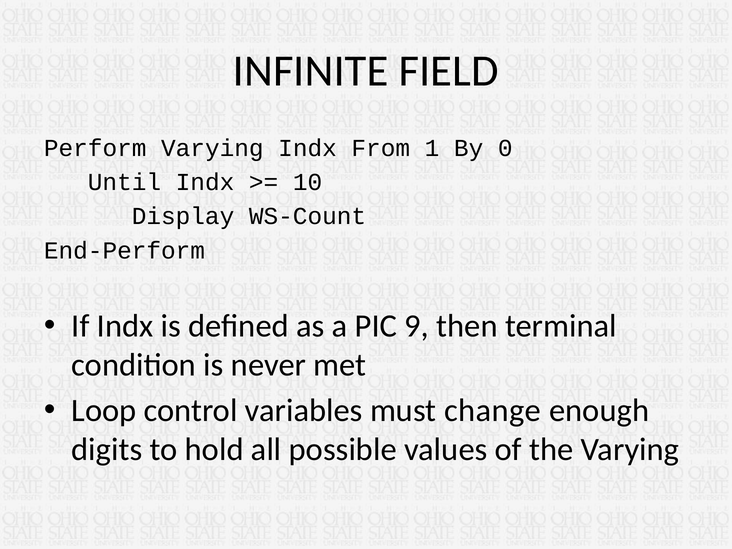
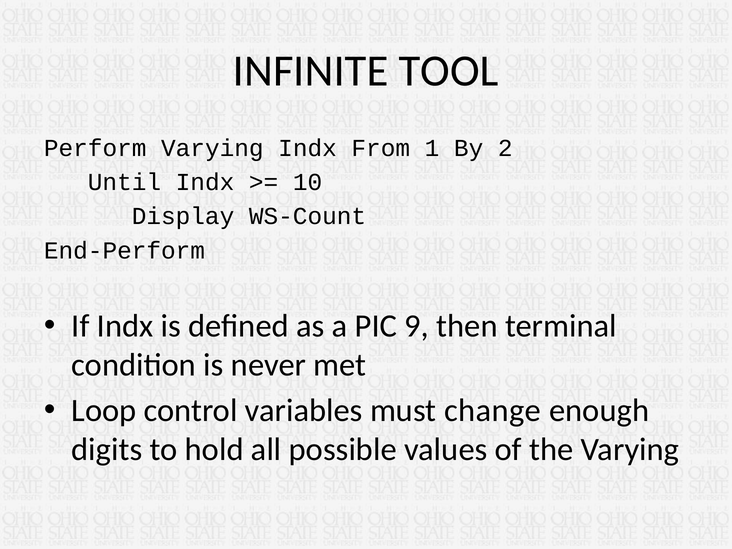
FIELD: FIELD -> TOOL
0: 0 -> 2
